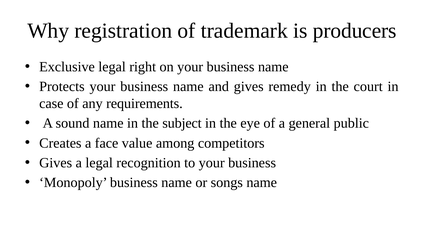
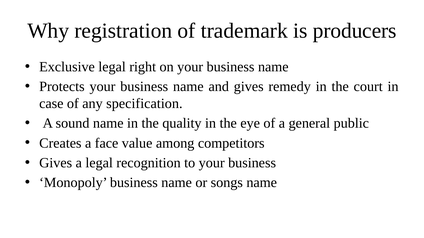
requirements: requirements -> specification
subject: subject -> quality
